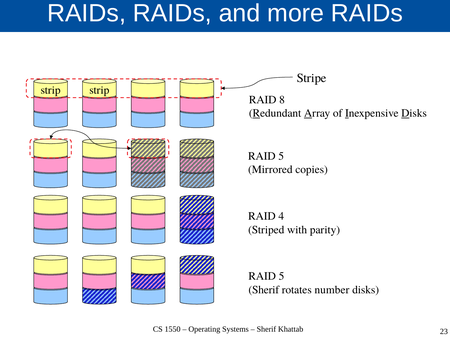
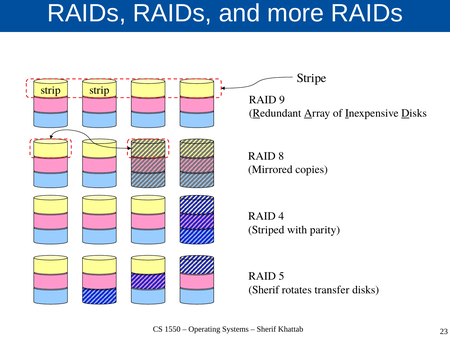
8: 8 -> 9
5 at (281, 156): 5 -> 8
number: number -> transfer
